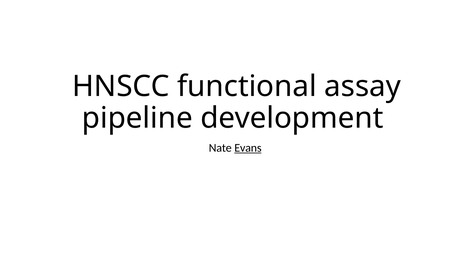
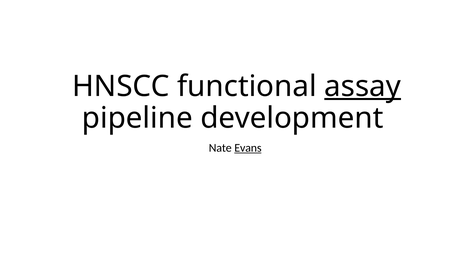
assay underline: none -> present
